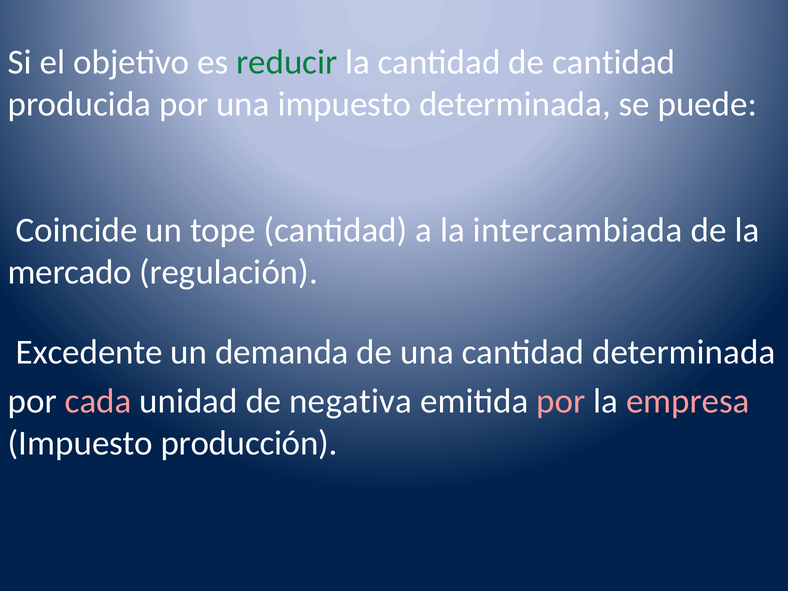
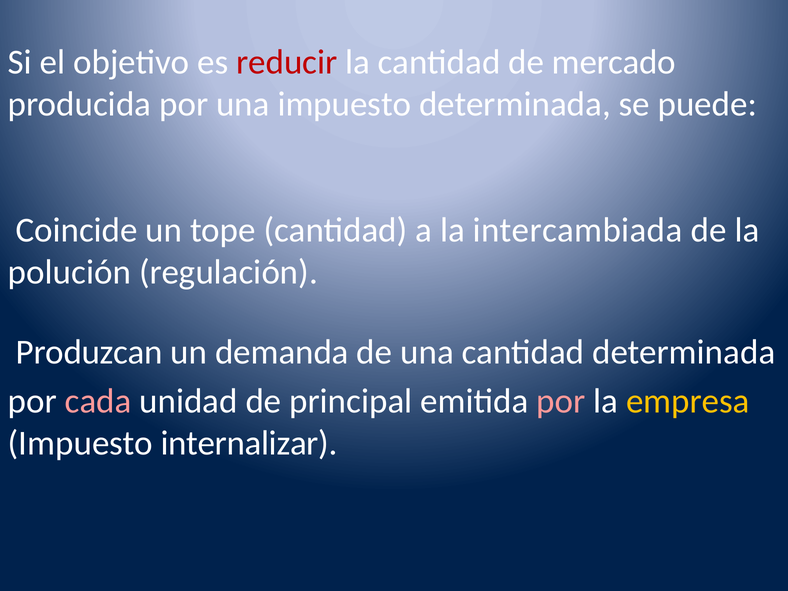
reducir colour: green -> red
de cantidad: cantidad -> mercado
mercado: mercado -> polución
Excedente: Excedente -> Produzcan
negativa: negativa -> principal
empresa colour: pink -> yellow
producción: producción -> internalizar
